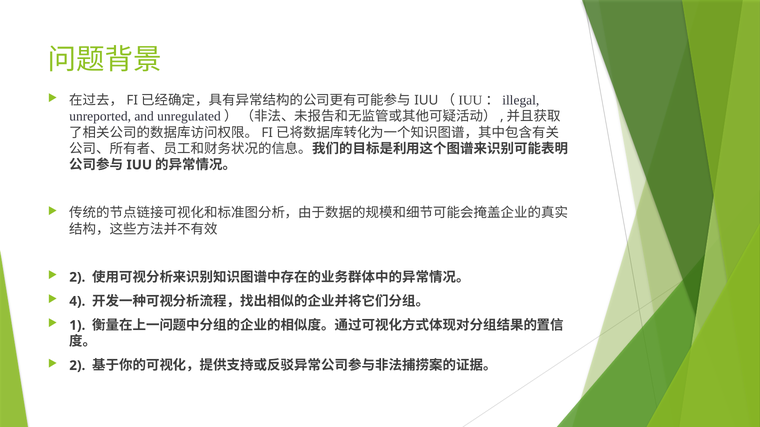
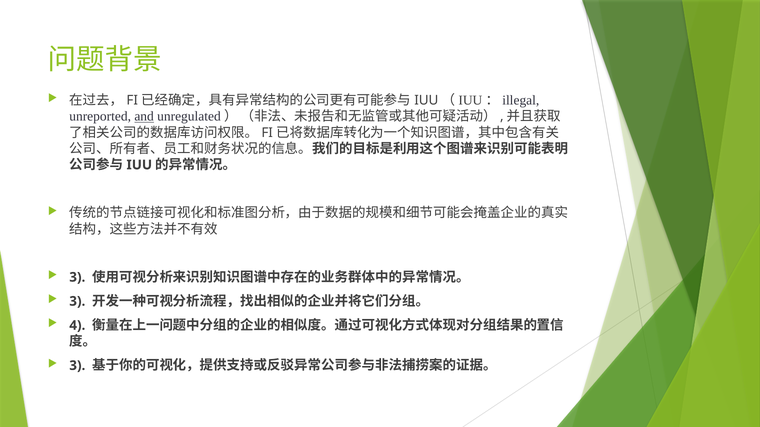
and underline: none -> present
2 at (77, 278): 2 -> 3
4 at (77, 302): 4 -> 3
1: 1 -> 4
2 at (77, 366): 2 -> 3
